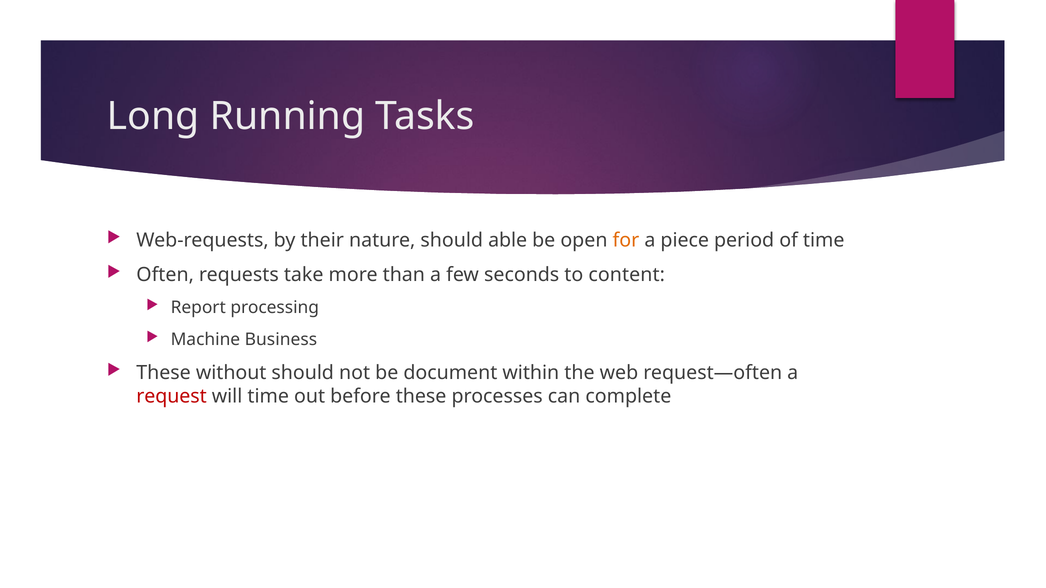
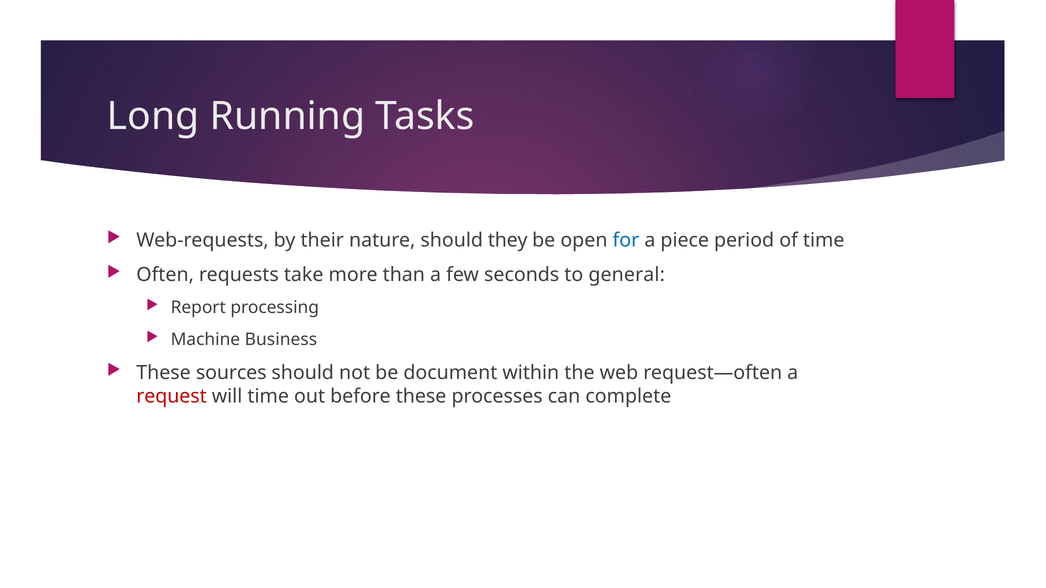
able: able -> they
for colour: orange -> blue
content: content -> general
without: without -> sources
